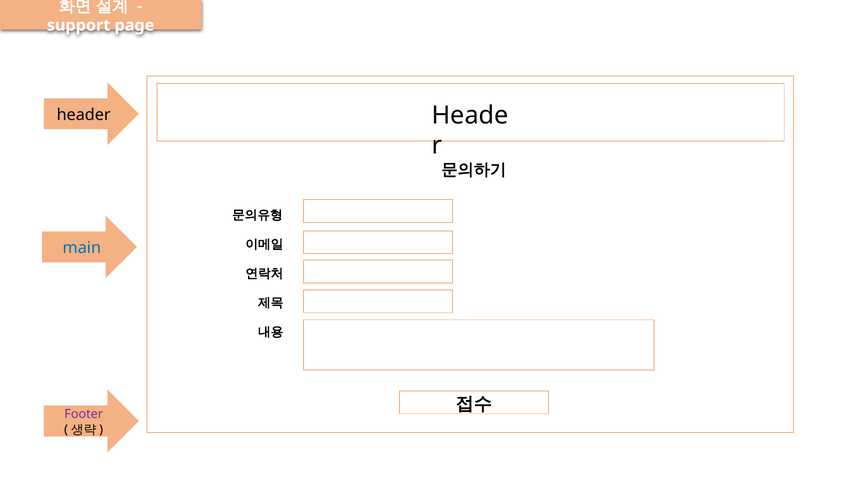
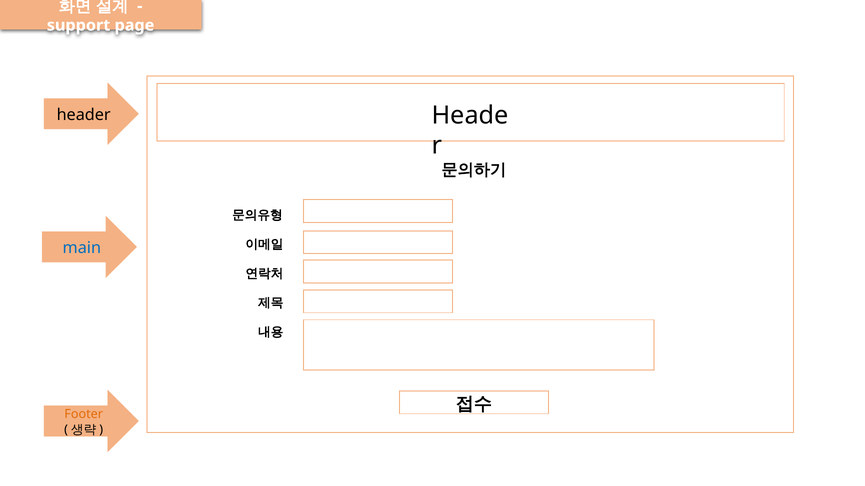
Footer colour: purple -> orange
